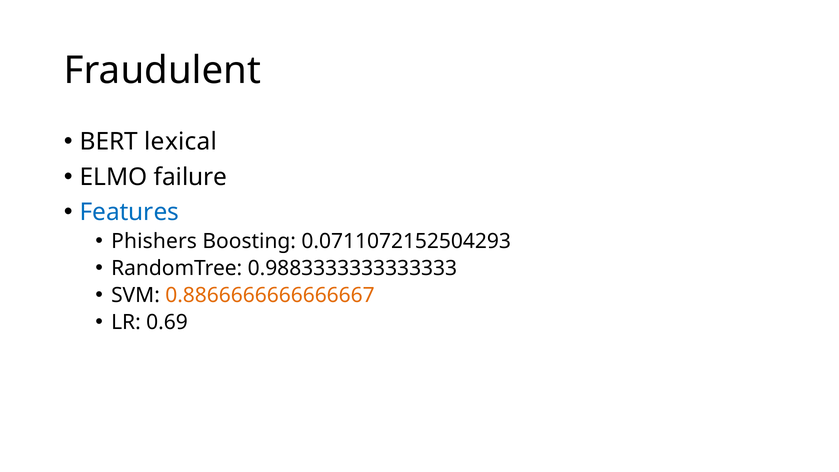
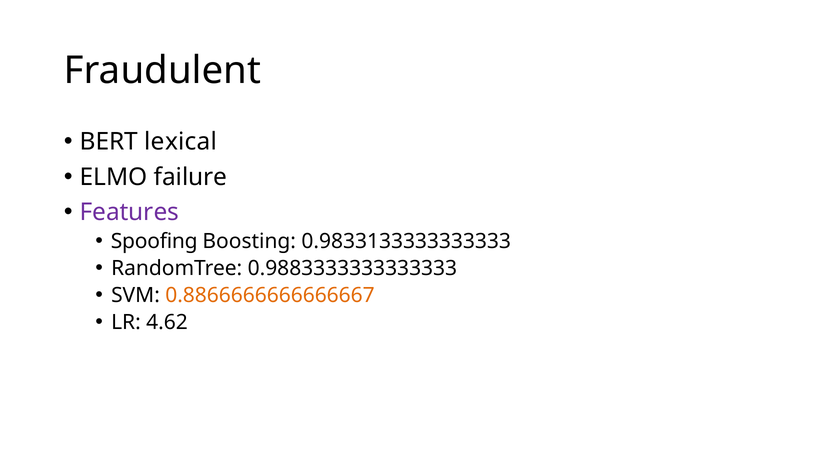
Features colour: blue -> purple
Phishers: Phishers -> Spoofing
0.0711072152504293: 0.0711072152504293 -> 0.9833133333333333
0.69: 0.69 -> 4.62
